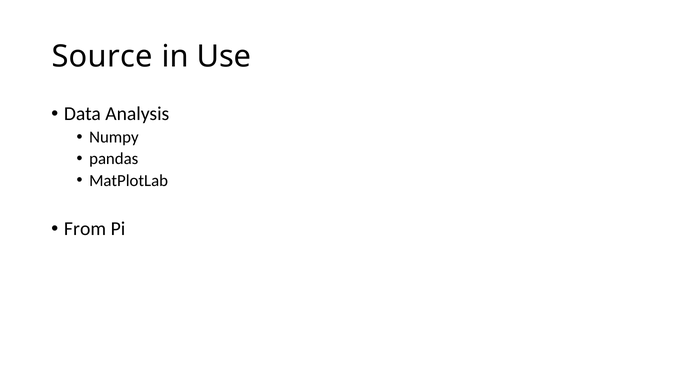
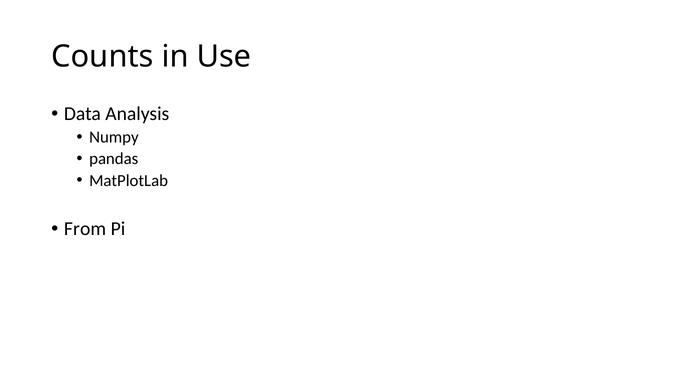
Source: Source -> Counts
